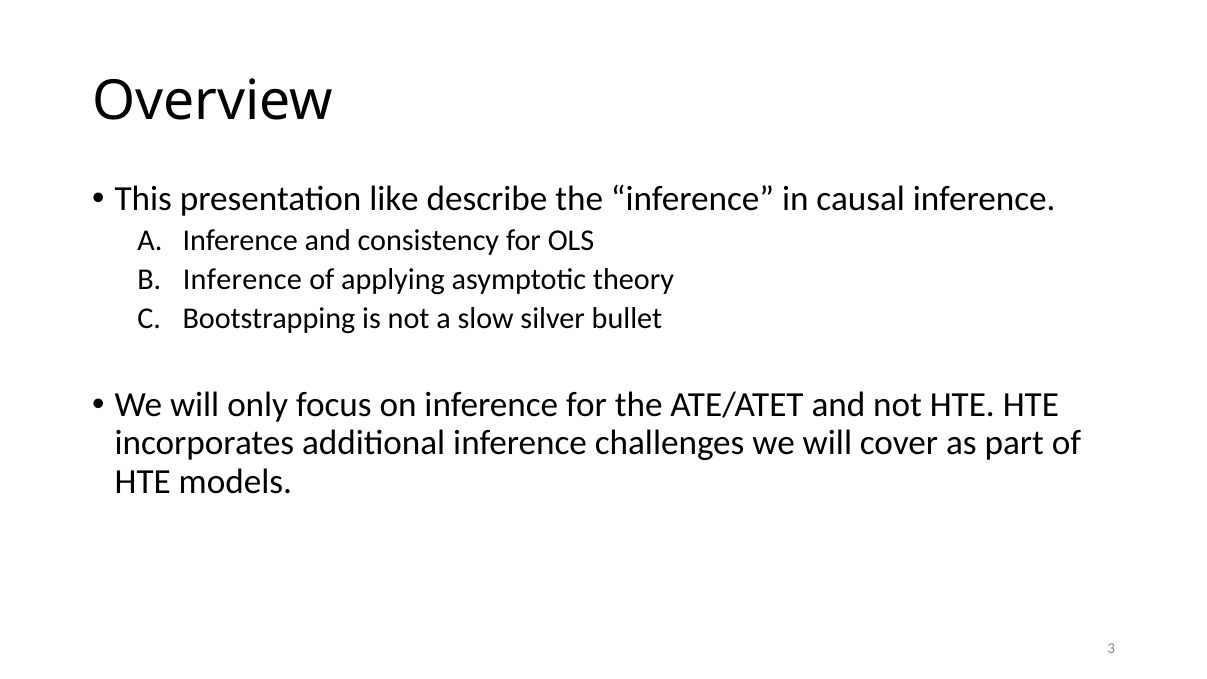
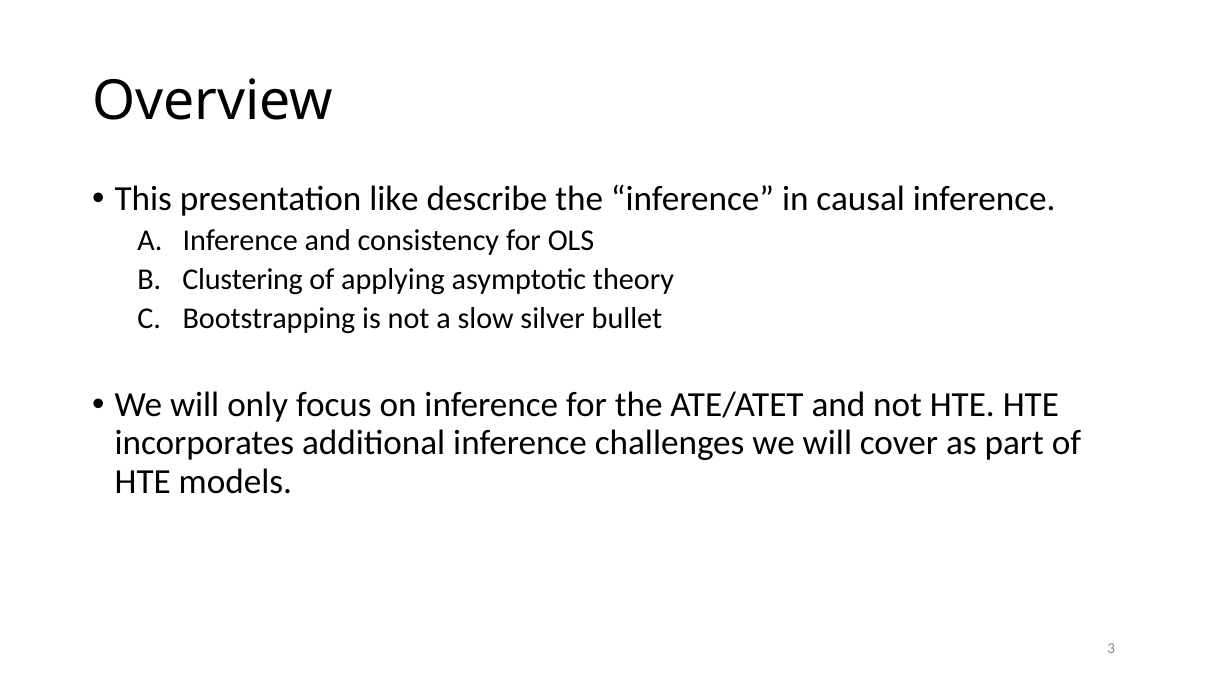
Inference at (242, 280): Inference -> Clustering
